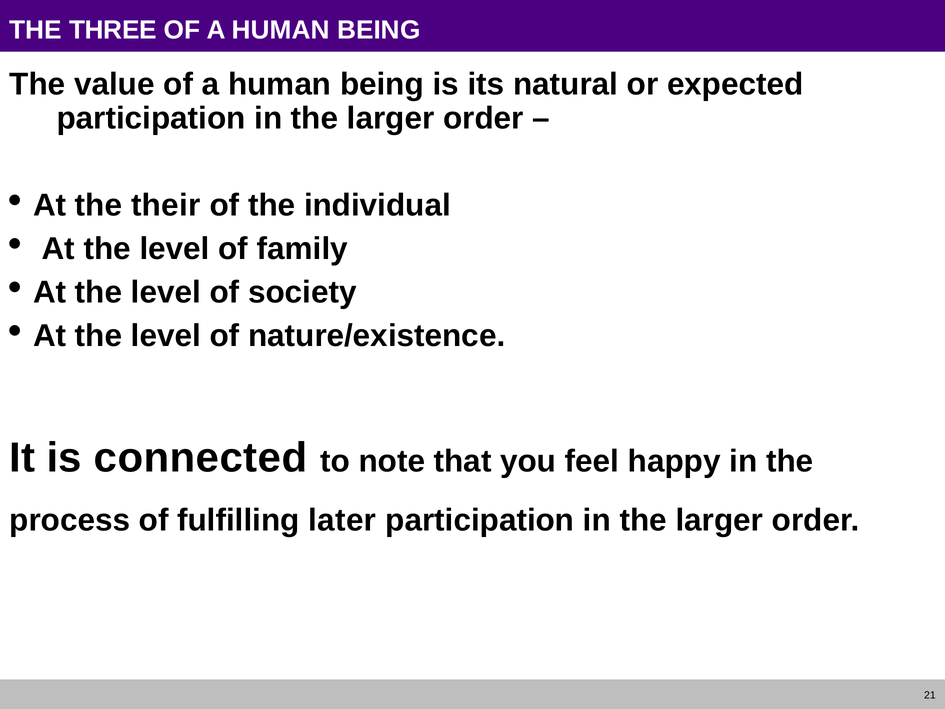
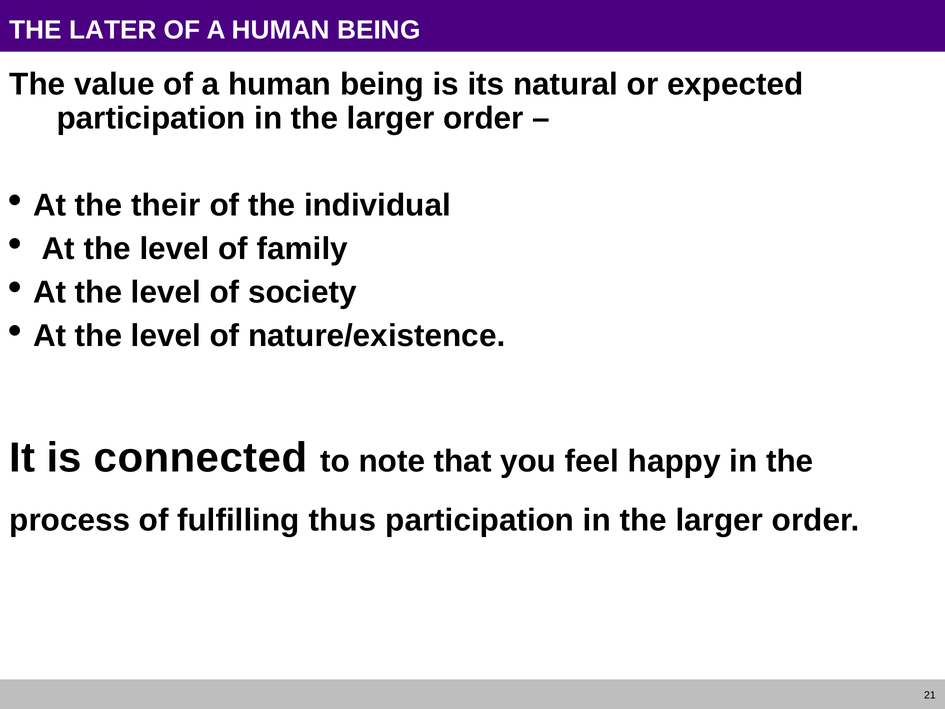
THREE: THREE -> LATER
later: later -> thus
